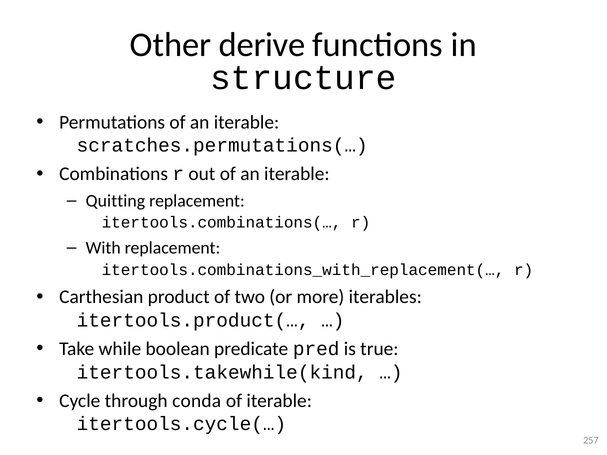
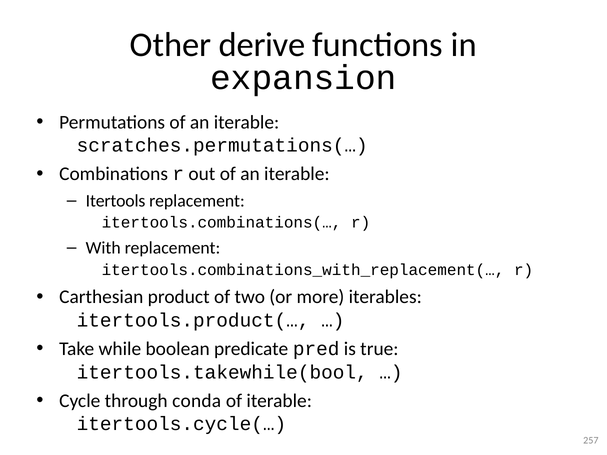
structure: structure -> expansion
Quitting: Quitting -> Itertools
itertools.takewhile(kind: itertools.takewhile(kind -> itertools.takewhile(bool
